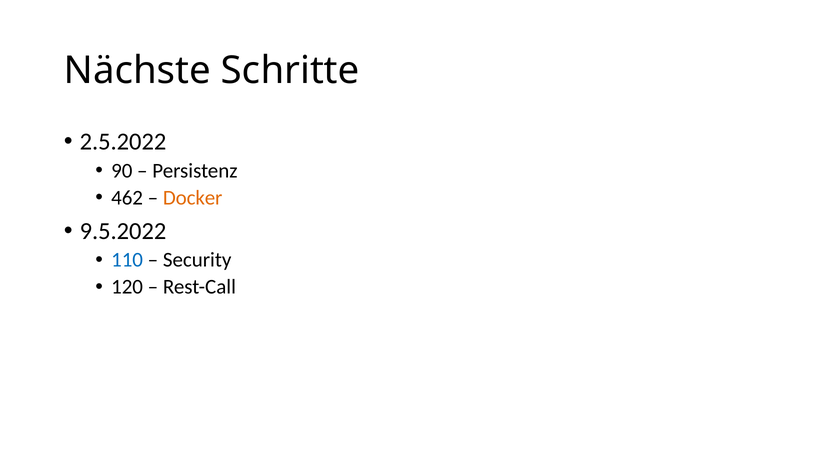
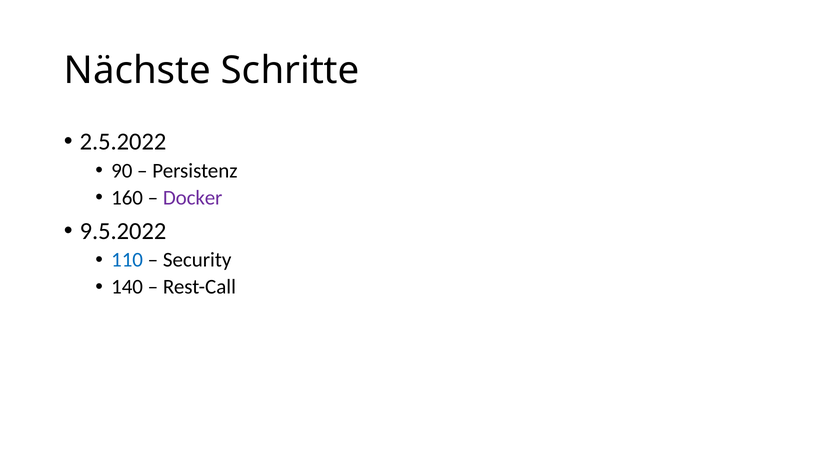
462: 462 -> 160
Docker colour: orange -> purple
120: 120 -> 140
